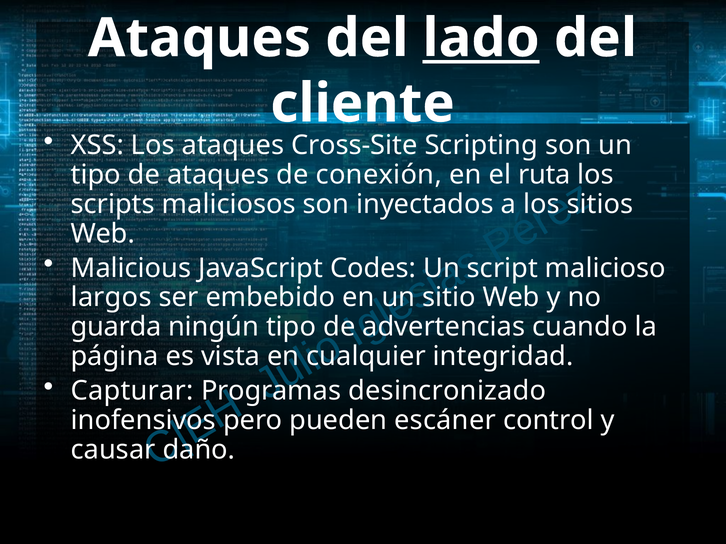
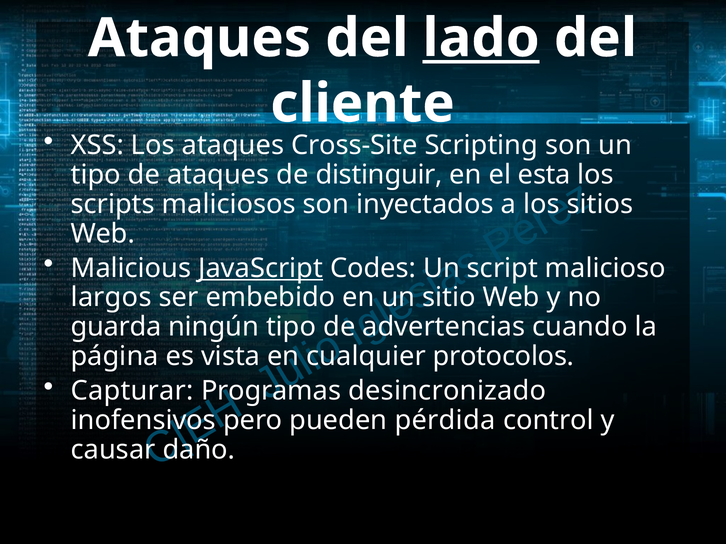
conexión: conexión -> distinguir
ruta: ruta -> esta
JavaScript underline: none -> present
integridad: integridad -> protocolos
escáner: escáner -> pérdida
